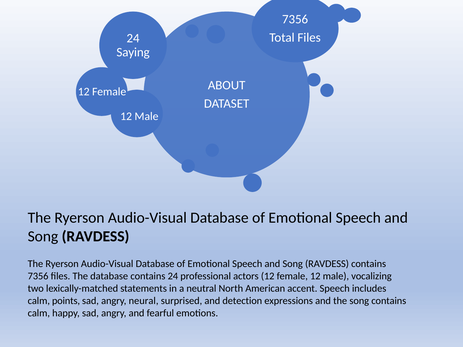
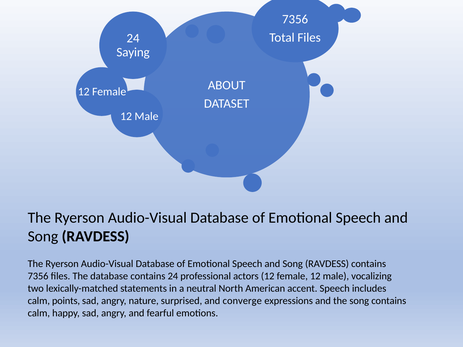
neural: neural -> nature
detection: detection -> converge
